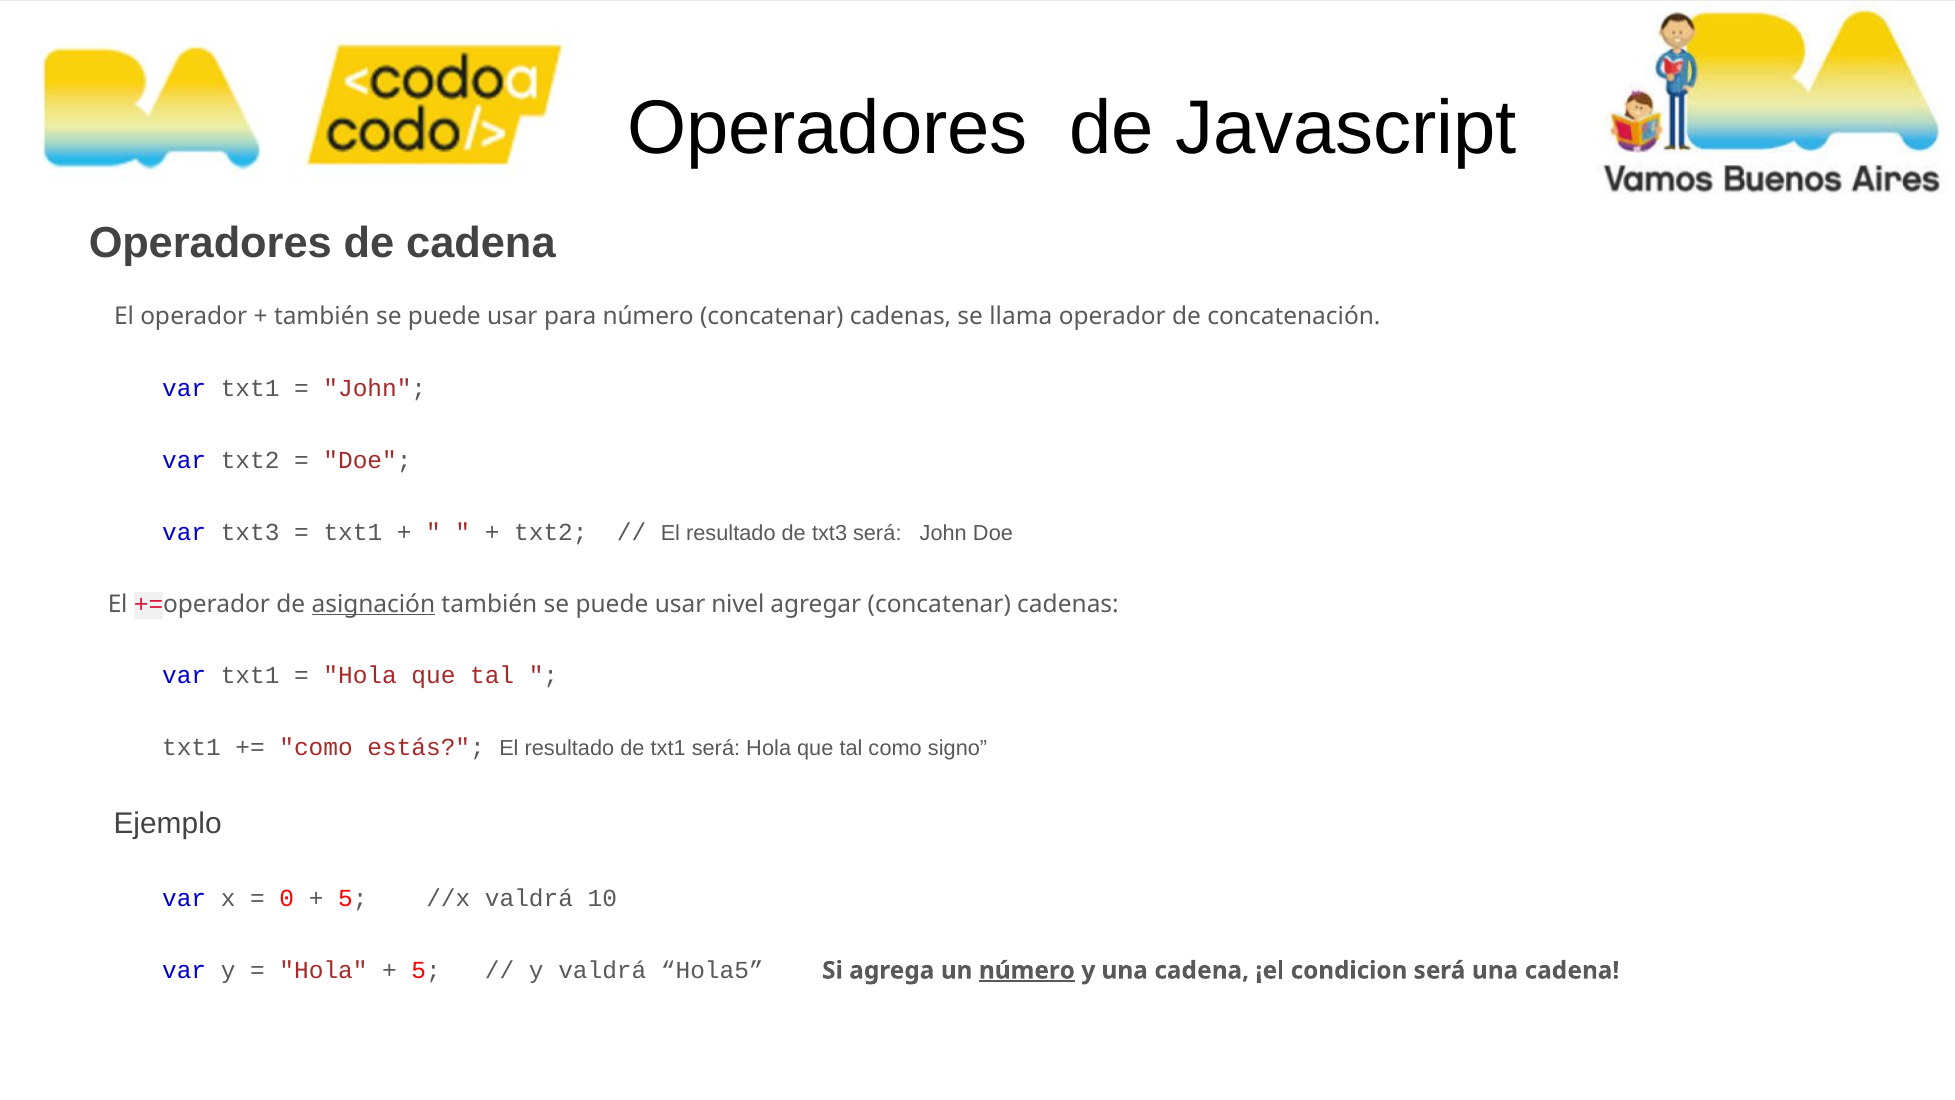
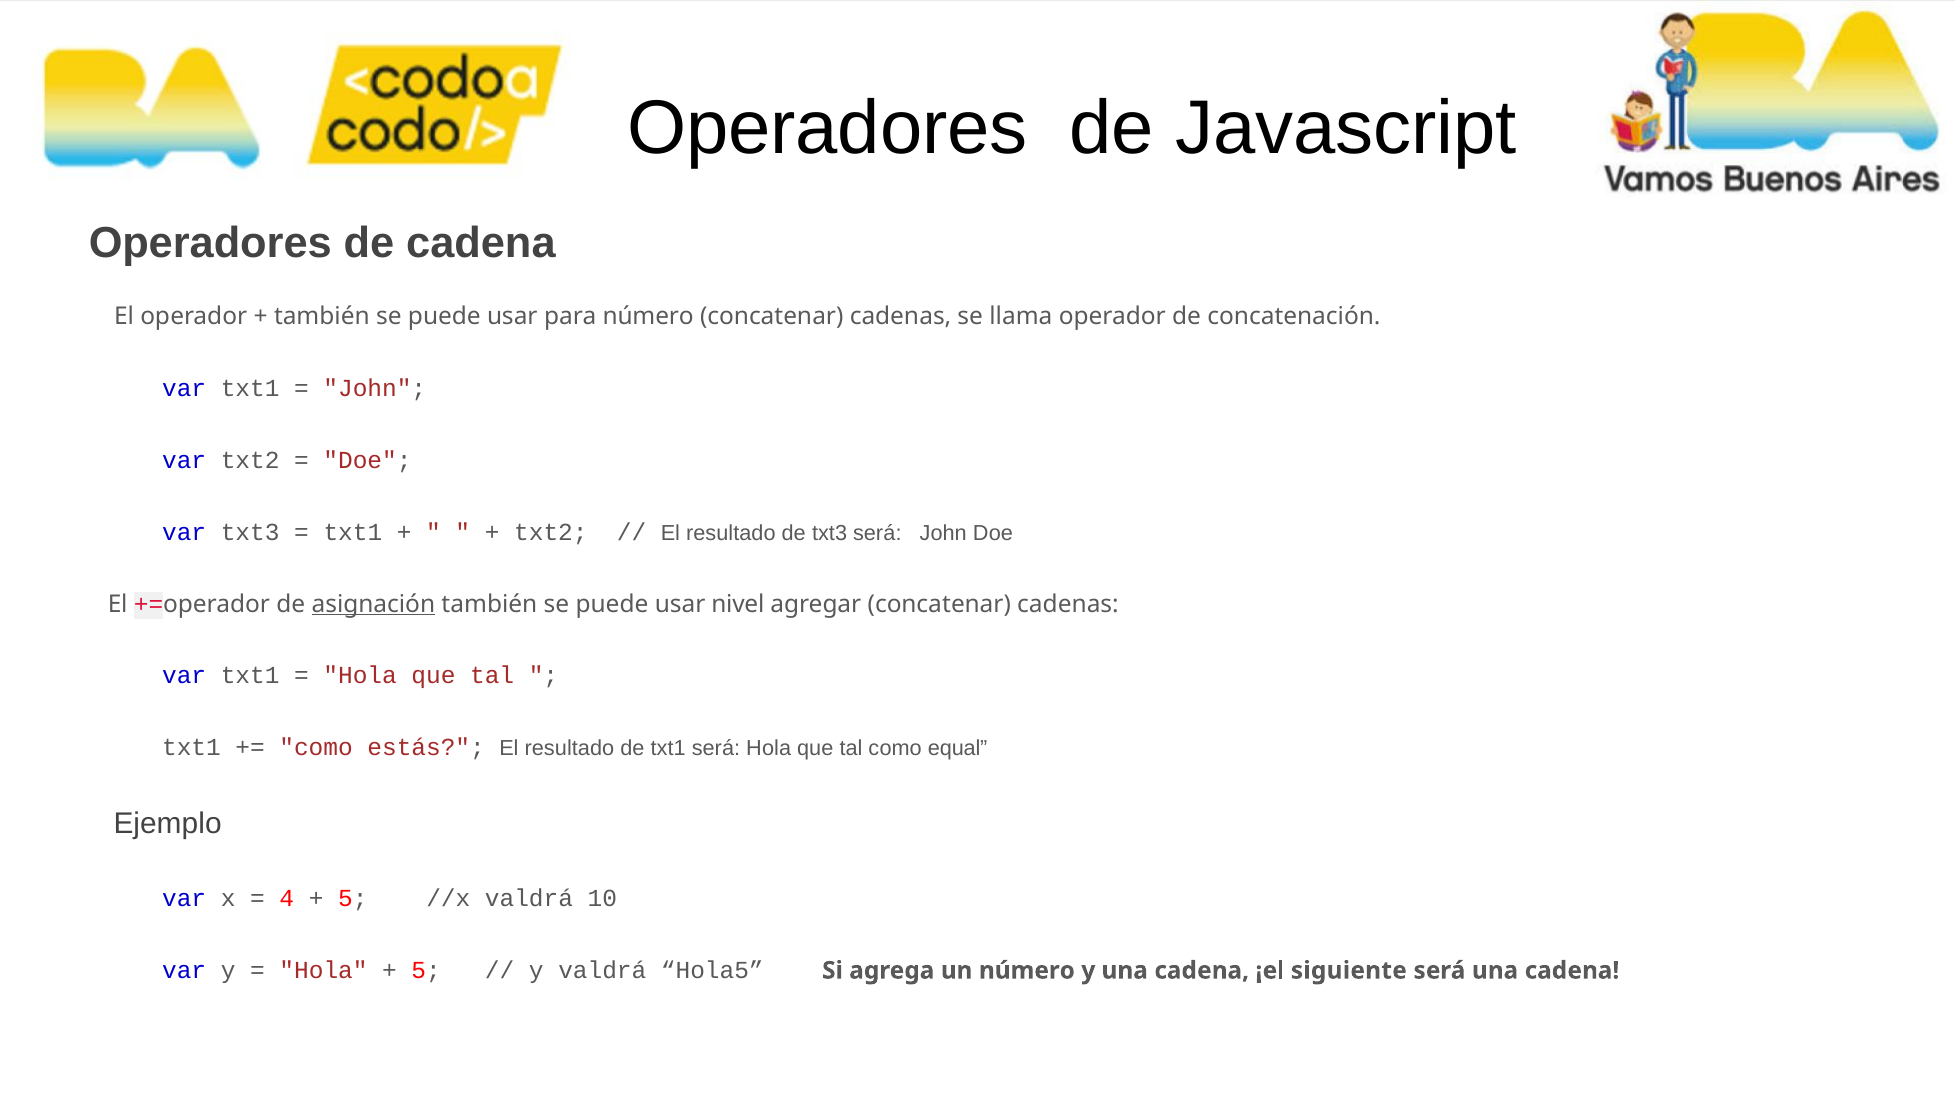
signo: signo -> equal
0: 0 -> 4
número at (1027, 970) underline: present -> none
condicion: condicion -> siguiente
